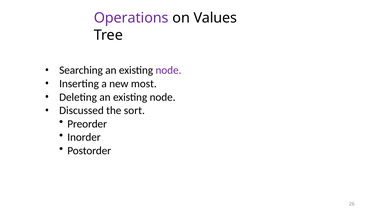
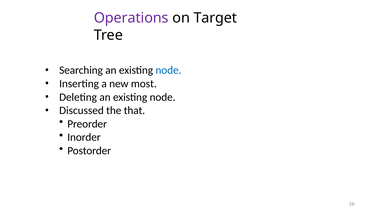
Values: Values -> Target
node at (168, 70) colour: purple -> blue
sort: sort -> that
